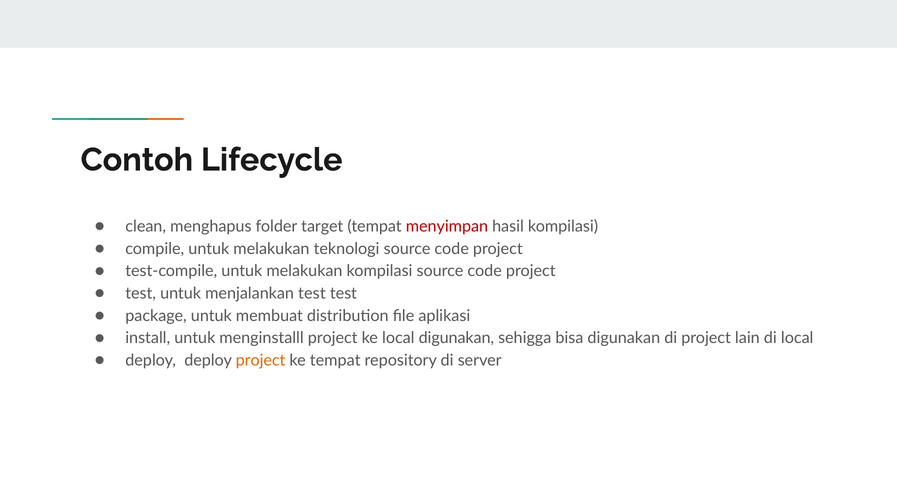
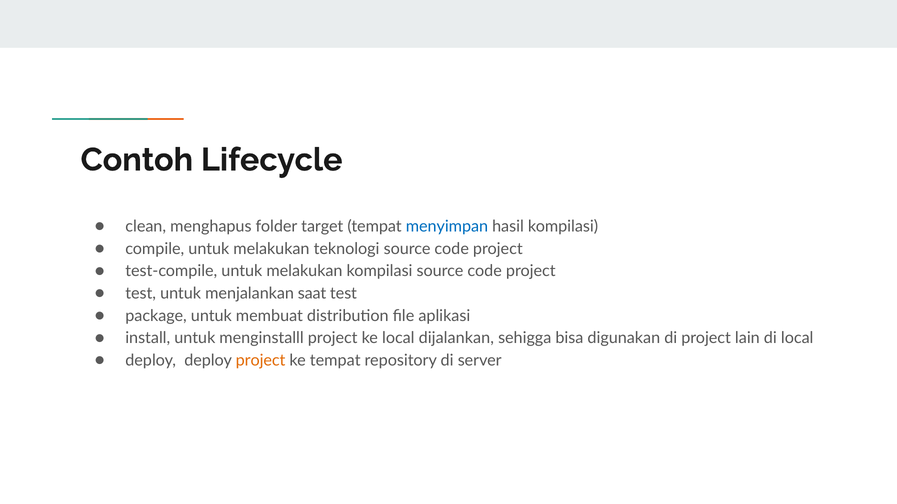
menyimpan colour: red -> blue
menjalankan test: test -> saat
local digunakan: digunakan -> dijalankan
